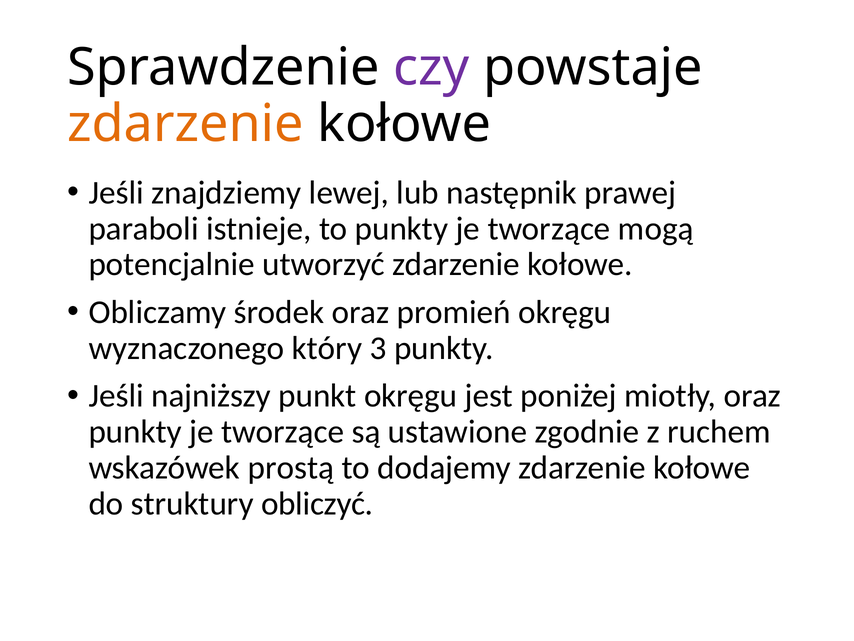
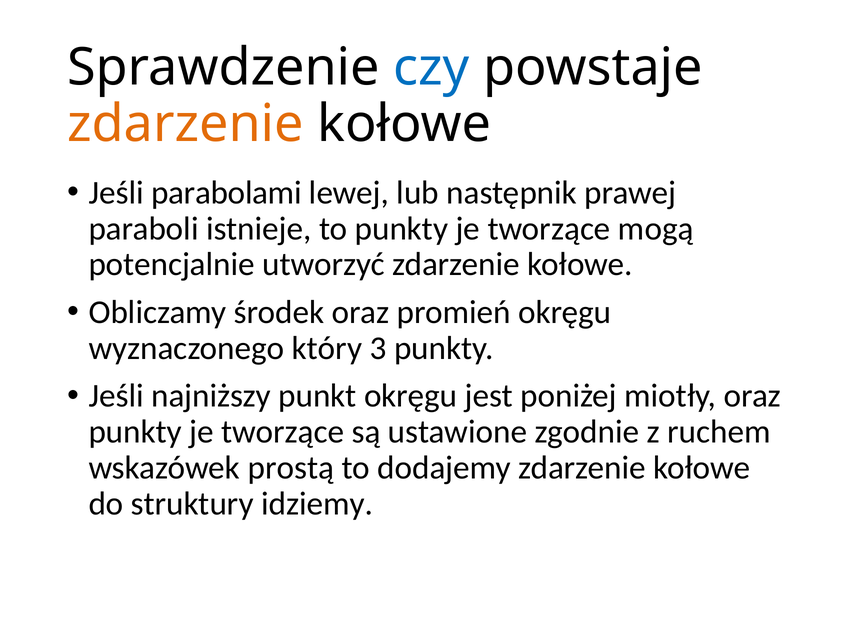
czy colour: purple -> blue
znajdziemy: znajdziemy -> parabolami
obliczyć: obliczyć -> idziemy
